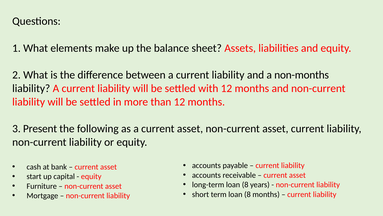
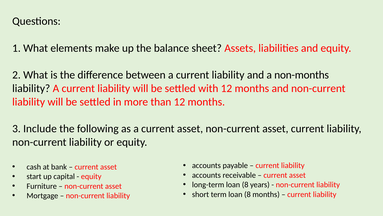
Present: Present -> Include
